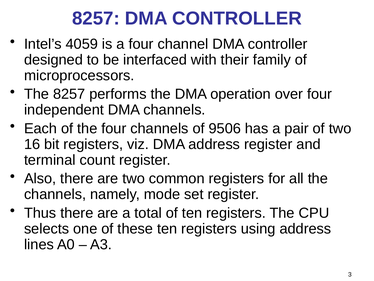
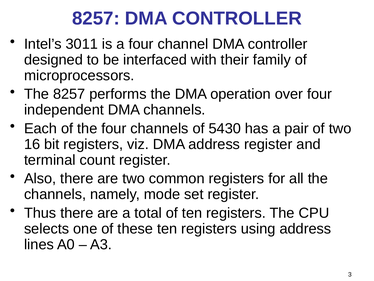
4059: 4059 -> 3011
9506: 9506 -> 5430
